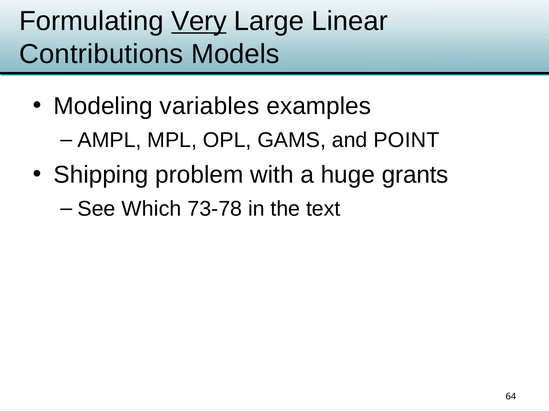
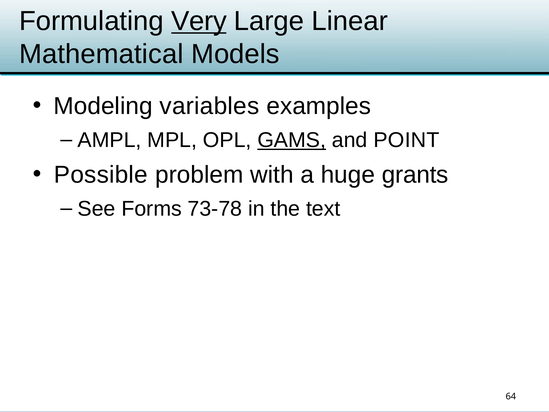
Contributions: Contributions -> Mathematical
GAMS underline: none -> present
Shipping: Shipping -> Possible
Which: Which -> Forms
